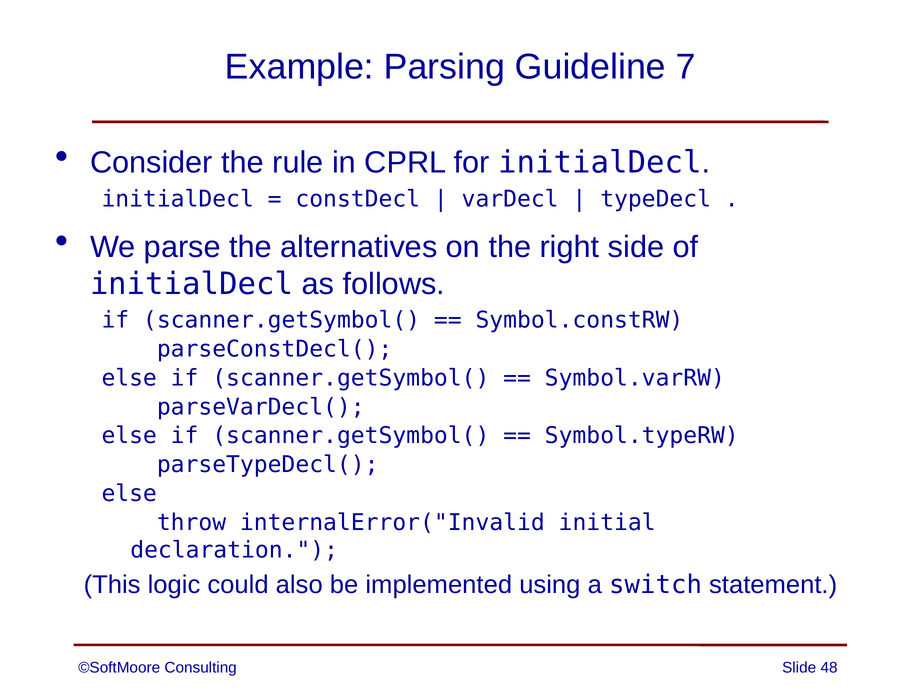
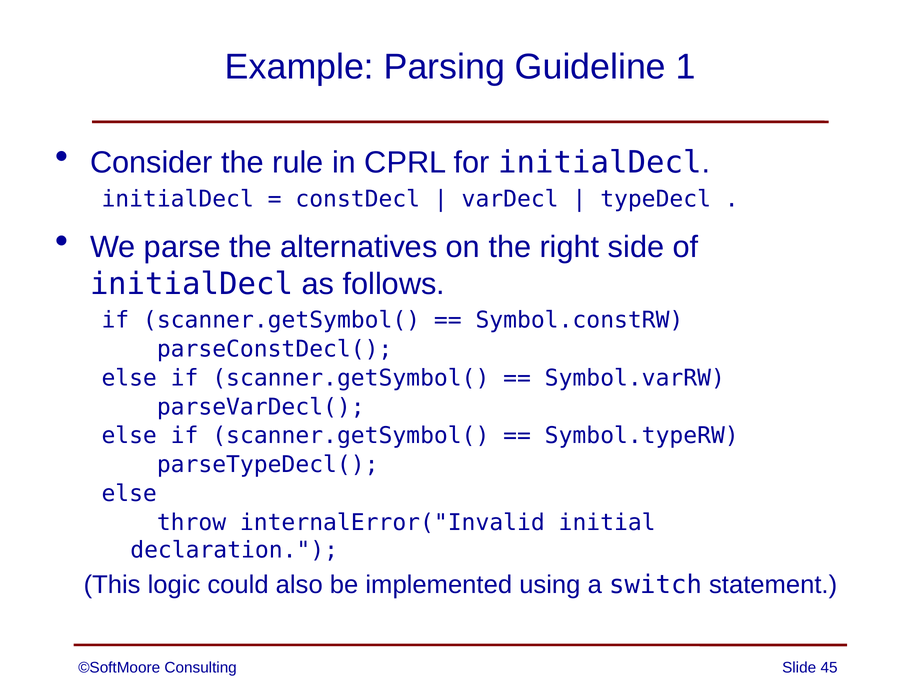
7: 7 -> 1
48: 48 -> 45
